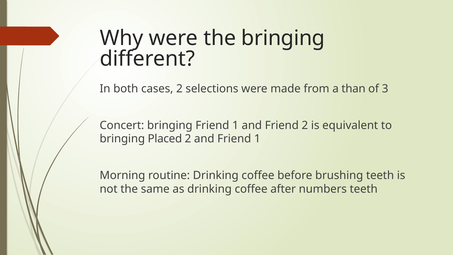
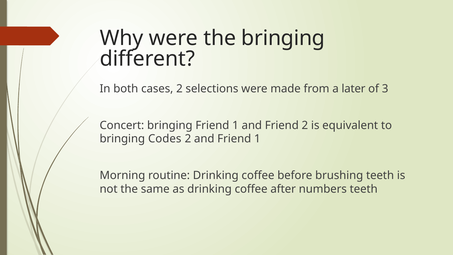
than: than -> later
Placed: Placed -> Codes
